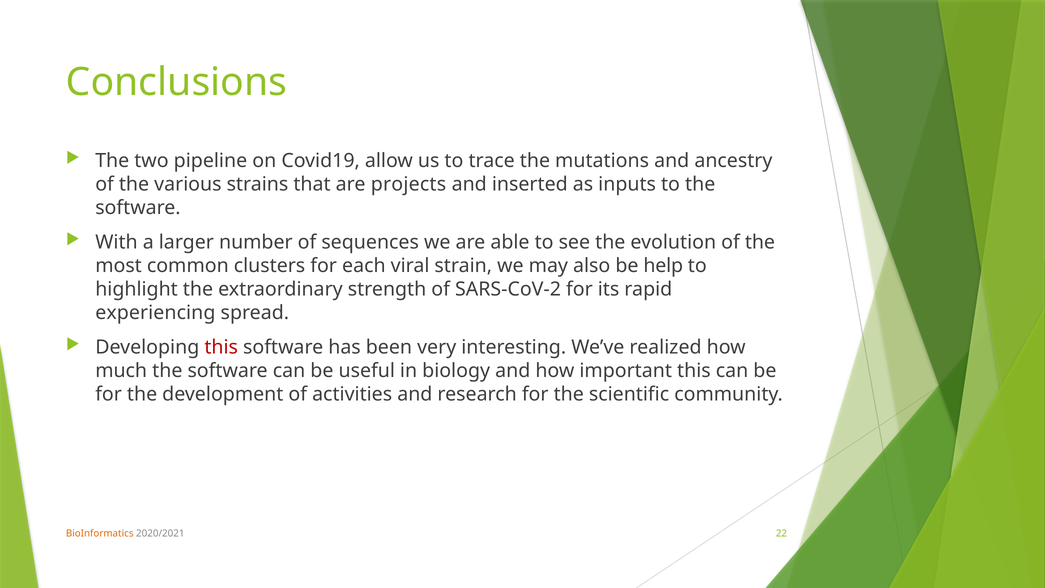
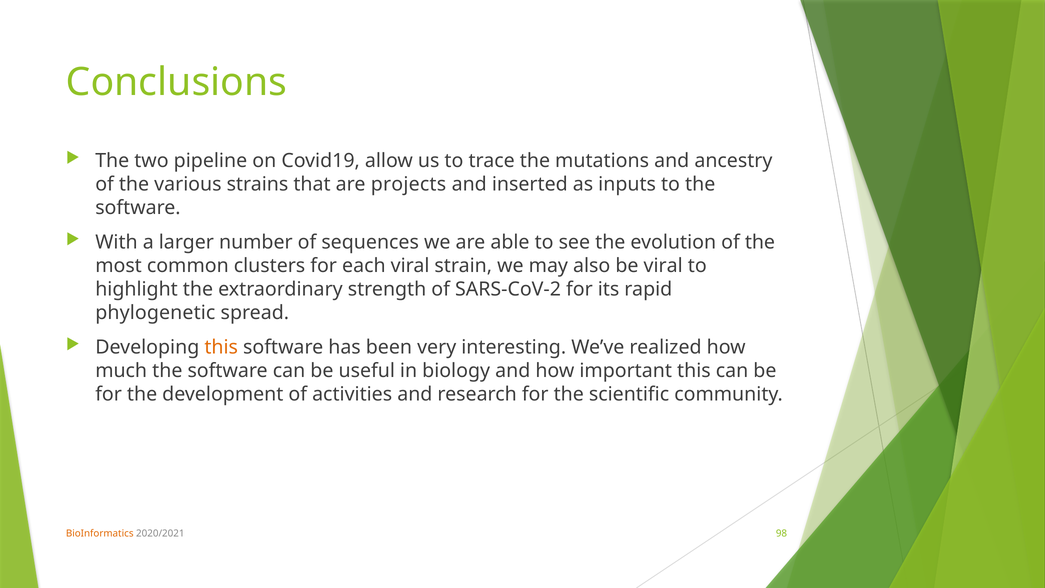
be help: help -> viral
experiencing: experiencing -> phylogenetic
this at (221, 347) colour: red -> orange
22: 22 -> 98
